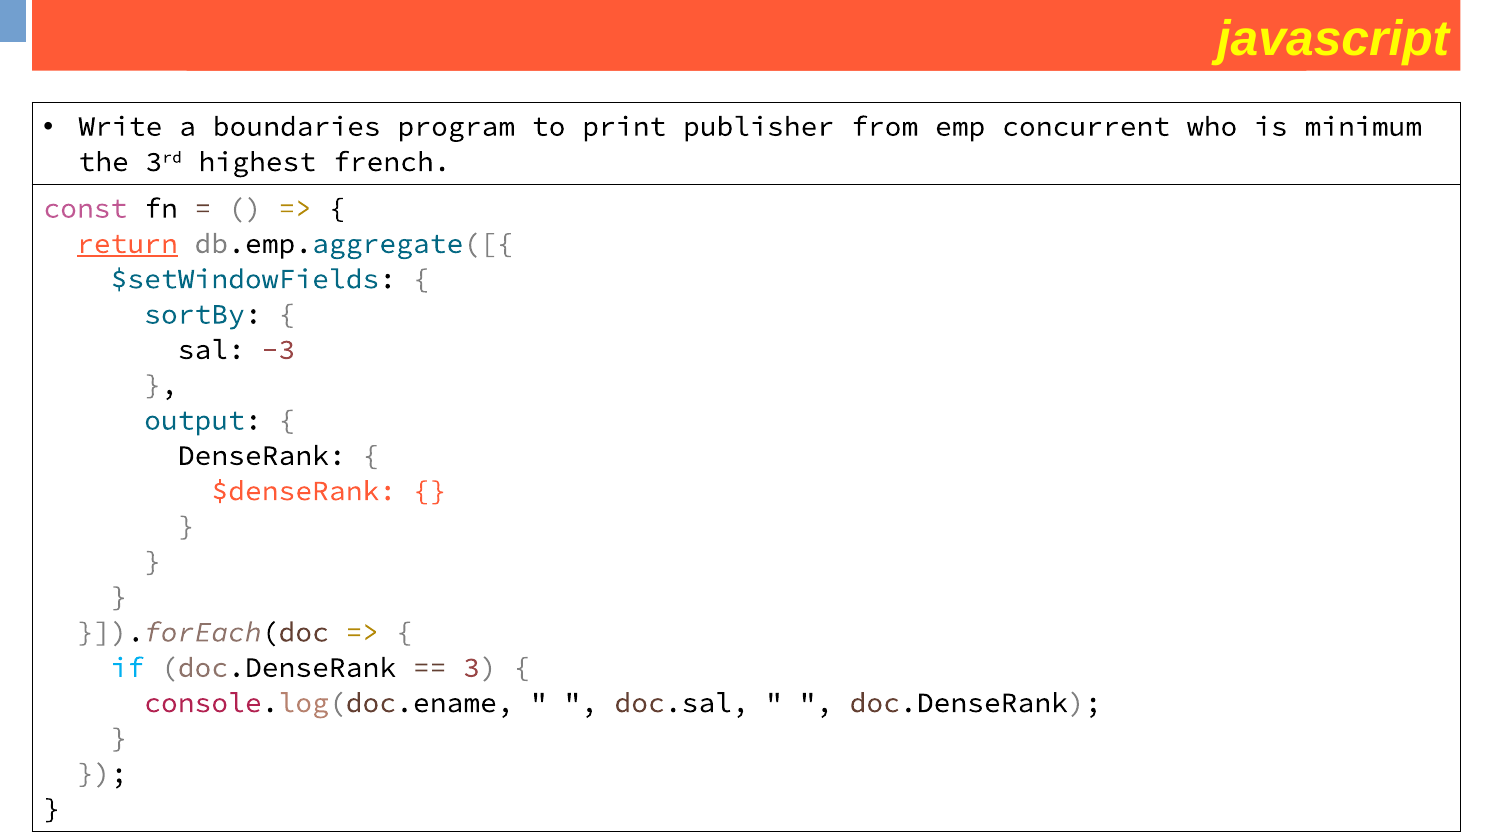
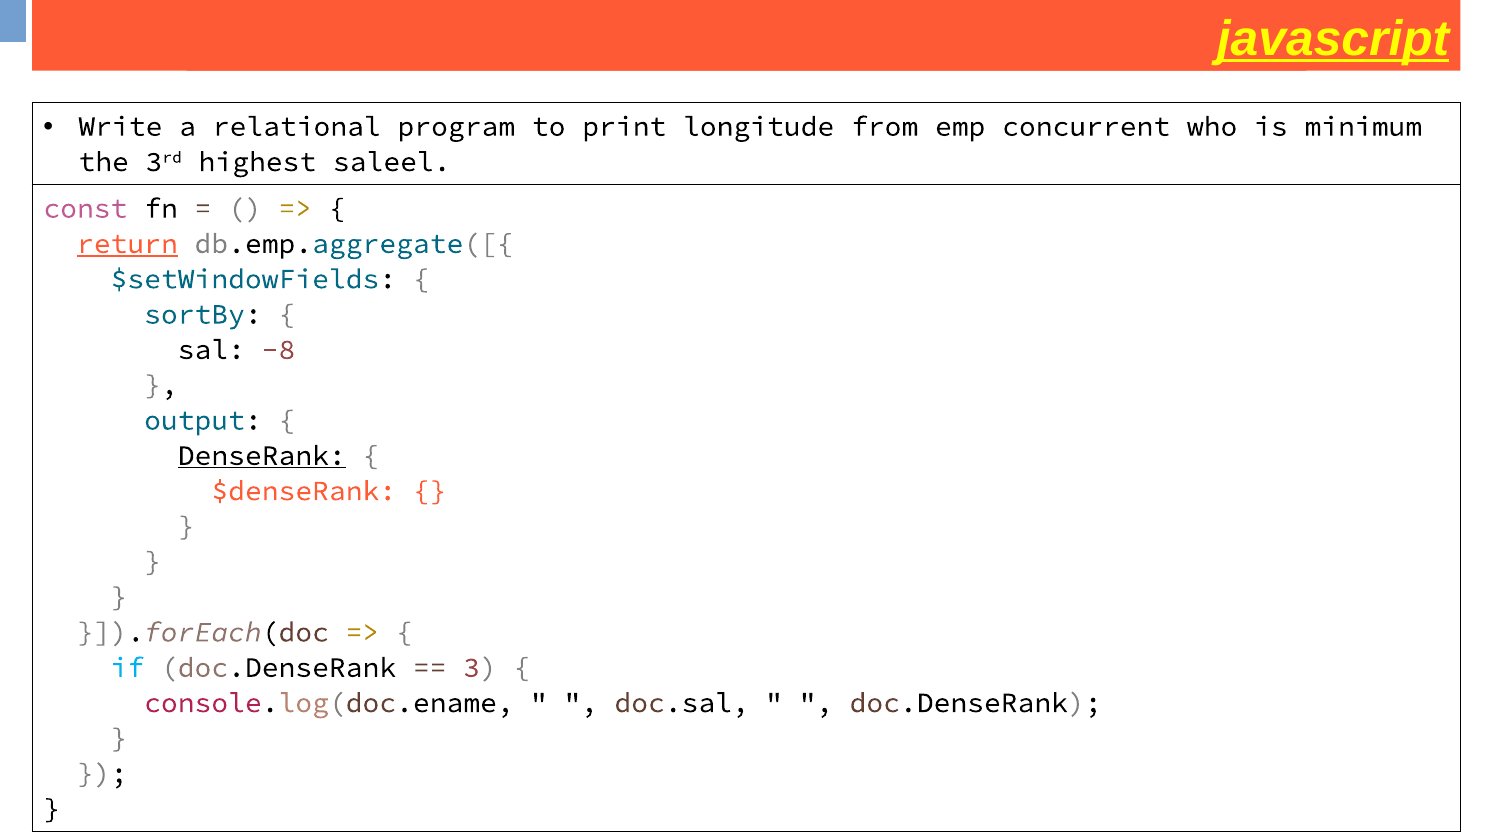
javascript underline: none -> present
boundaries: boundaries -> relational
publisher: publisher -> longitude
french: french -> saleel
-3: -3 -> -8
DenseRank underline: none -> present
